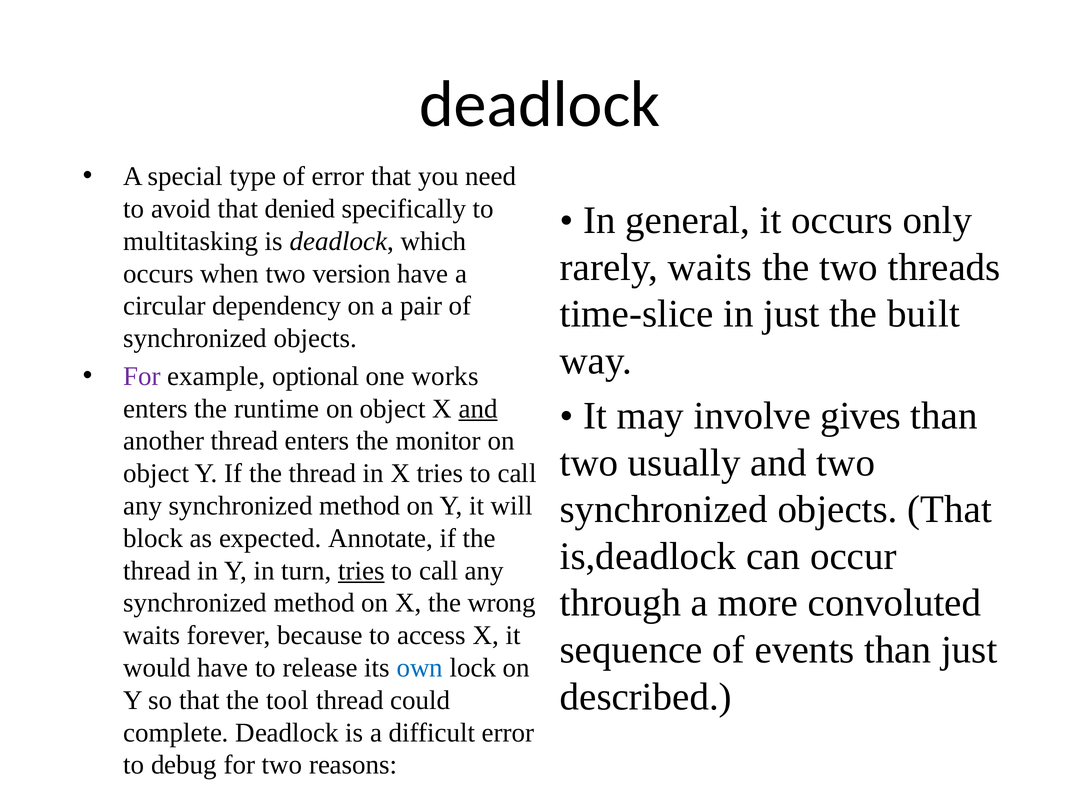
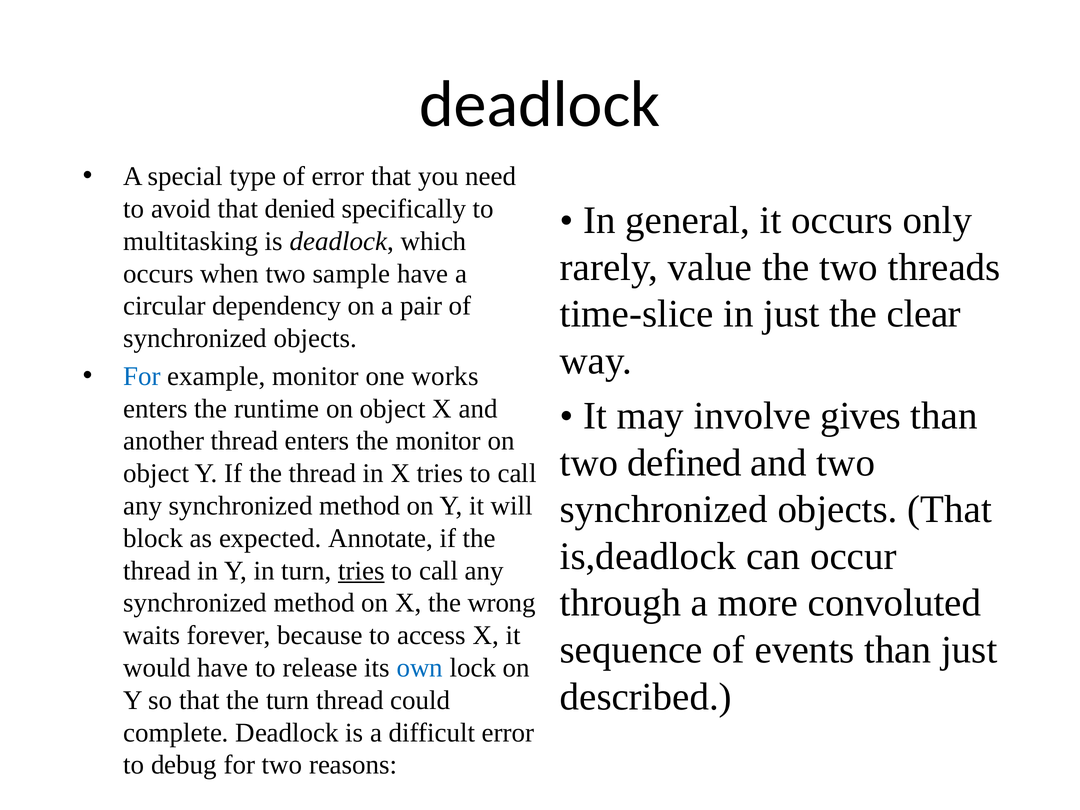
rarely waits: waits -> value
version: version -> sample
built: built -> clear
For at (142, 376) colour: purple -> blue
example optional: optional -> monitor
and at (478, 409) underline: present -> none
usually: usually -> defined
the tool: tool -> turn
